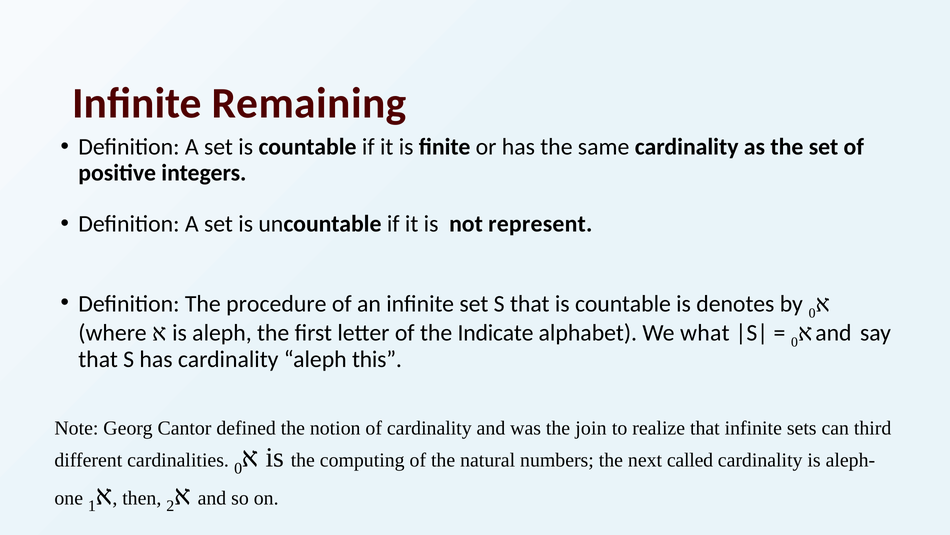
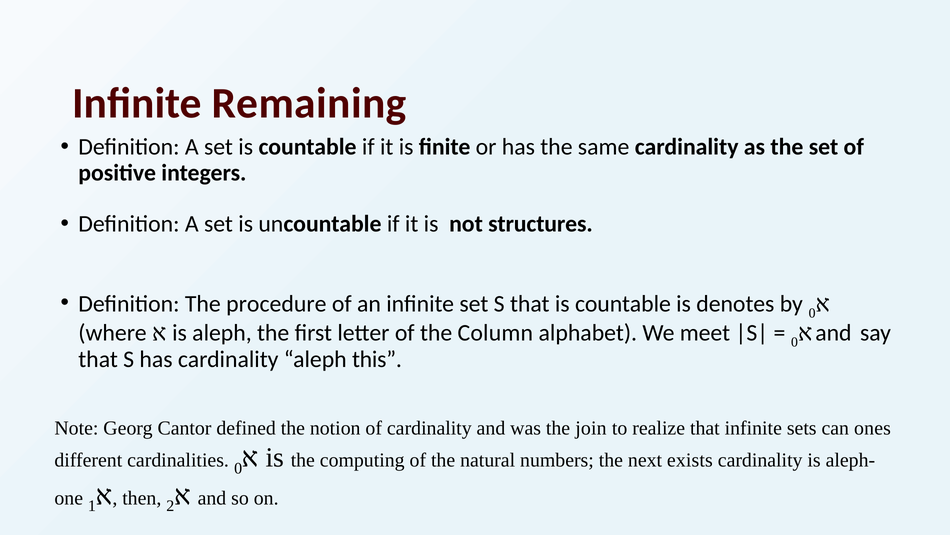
represent: represent -> structures
Indicate: Indicate -> Column
what: what -> meet
third: third -> ones
called: called -> exists
